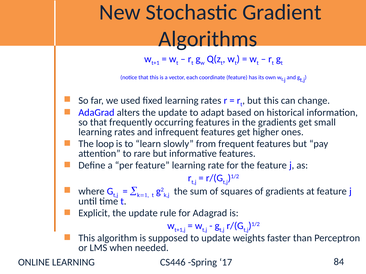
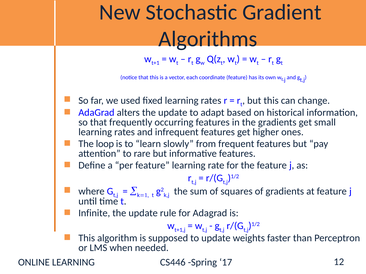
Explicit: Explicit -> Infinite
84: 84 -> 12
